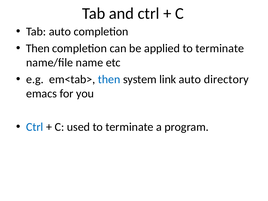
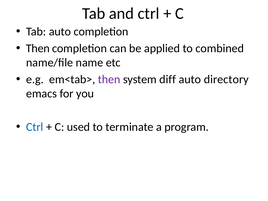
applied to terminate: terminate -> combined
then at (109, 79) colour: blue -> purple
link: link -> diff
